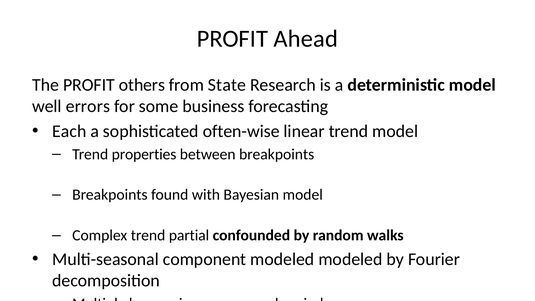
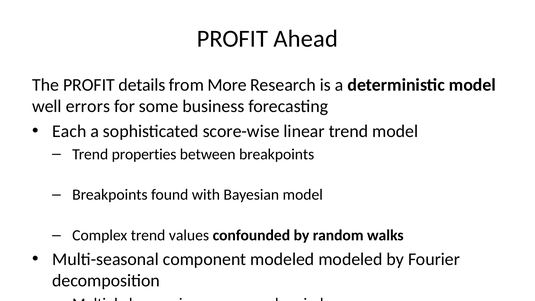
others: others -> details
State: State -> More
often-wise: often-wise -> score-wise
partial: partial -> values
